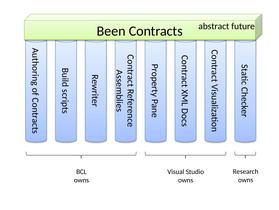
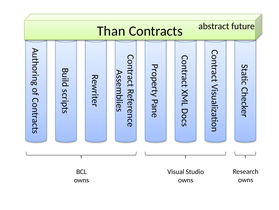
Been: Been -> Than
